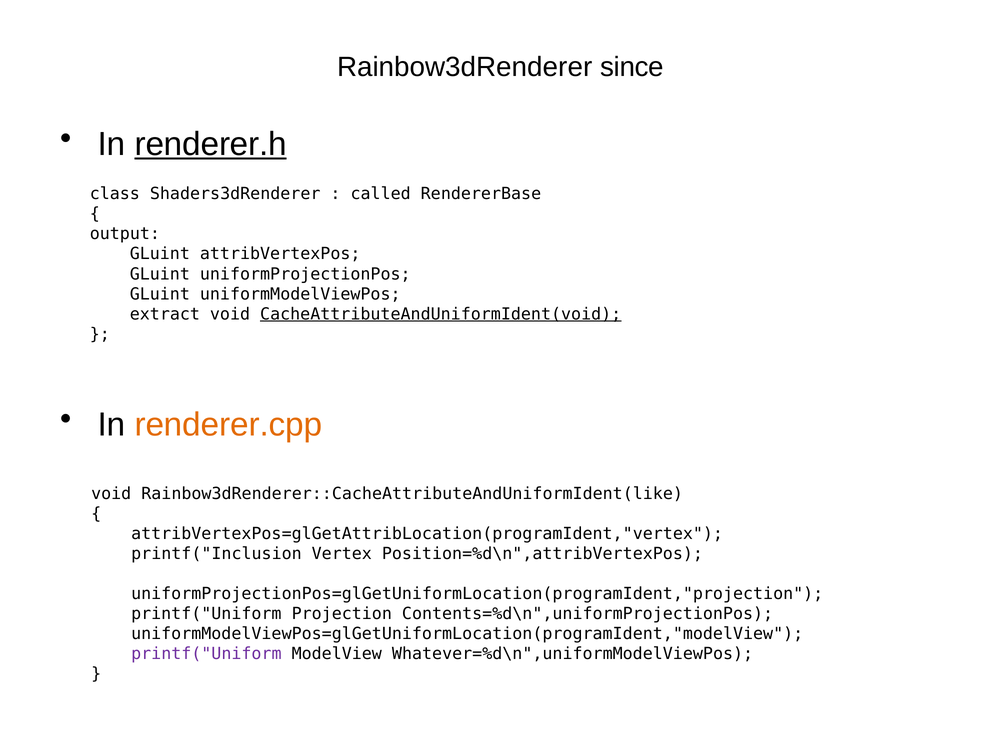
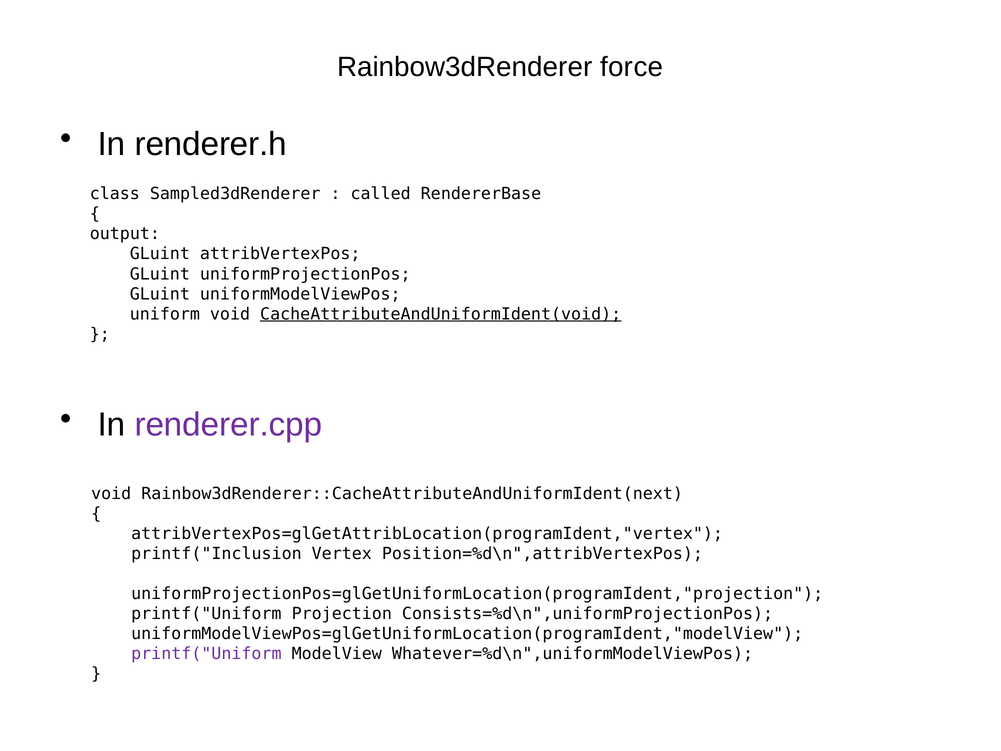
since: since -> force
renderer.h underline: present -> none
Shaders3dRenderer: Shaders3dRenderer -> Sampled3dRenderer
extract: extract -> uniform
renderer.cpp colour: orange -> purple
Rainbow3dRenderer::CacheAttributeAndUniformIdent(like: Rainbow3dRenderer::CacheAttributeAndUniformIdent(like -> Rainbow3dRenderer::CacheAttributeAndUniformIdent(next
Contents=%d\n",uniformProjectionPos: Contents=%d\n",uniformProjectionPos -> Consists=%d\n",uniformProjectionPos
